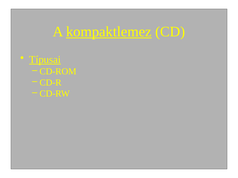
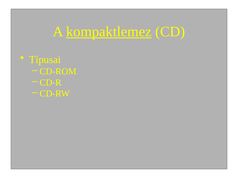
Típusai underline: present -> none
